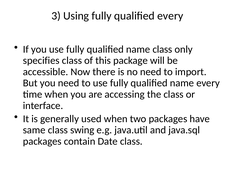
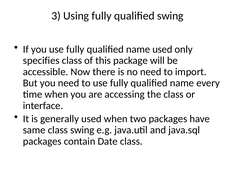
qualified every: every -> swing
name class: class -> used
